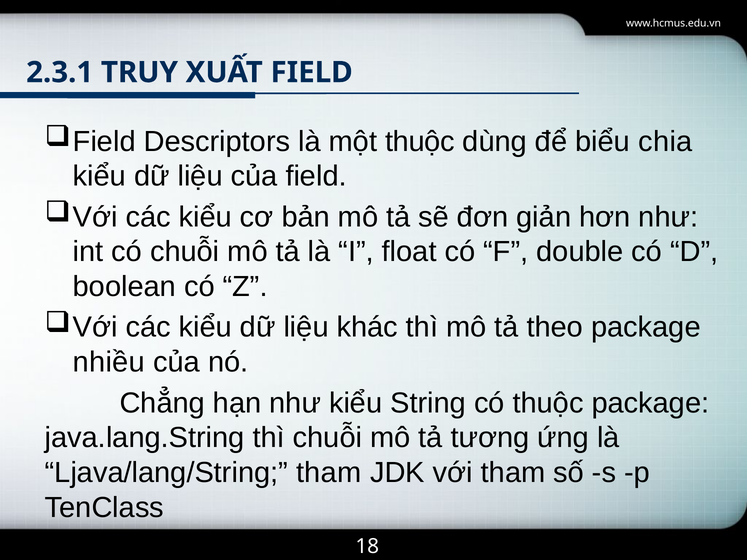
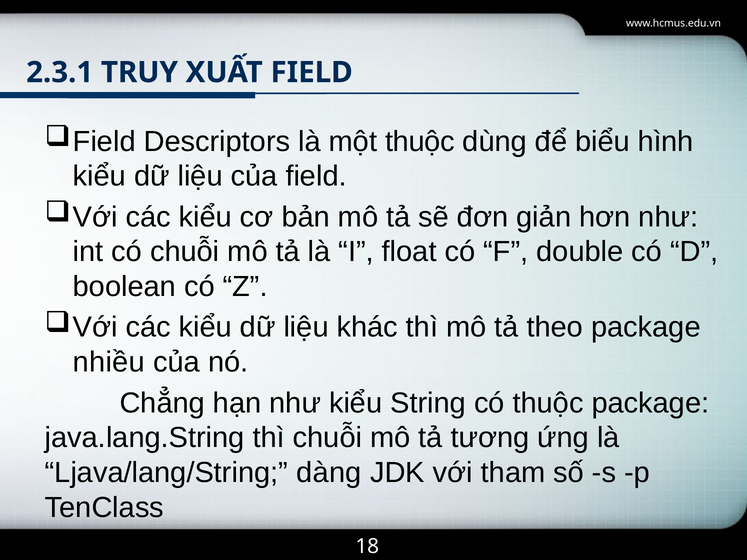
chia: chia -> hình
Ljava/lang/String tham: tham -> dàng
